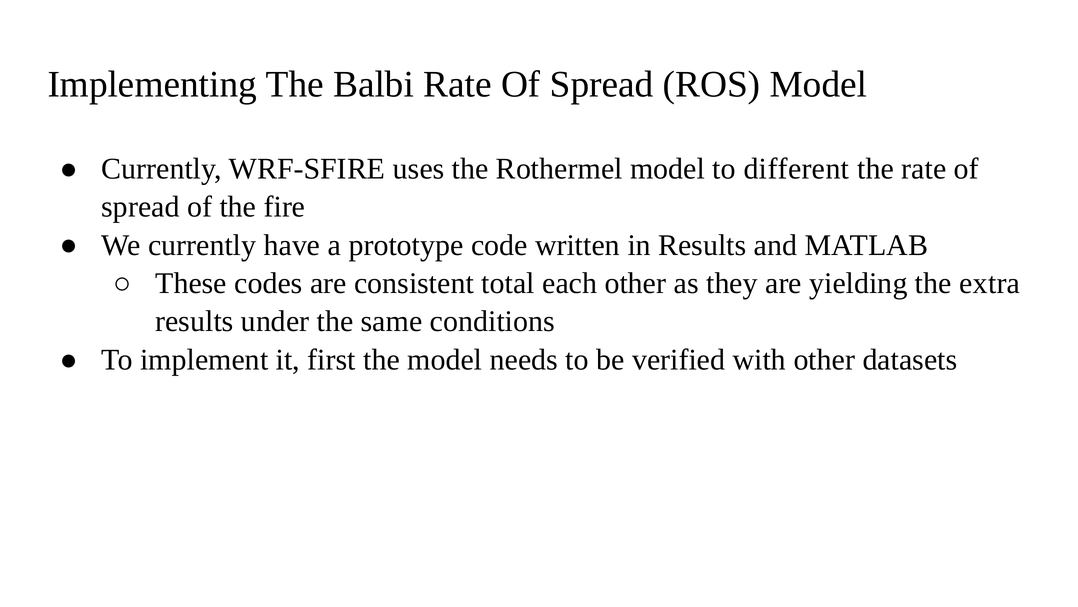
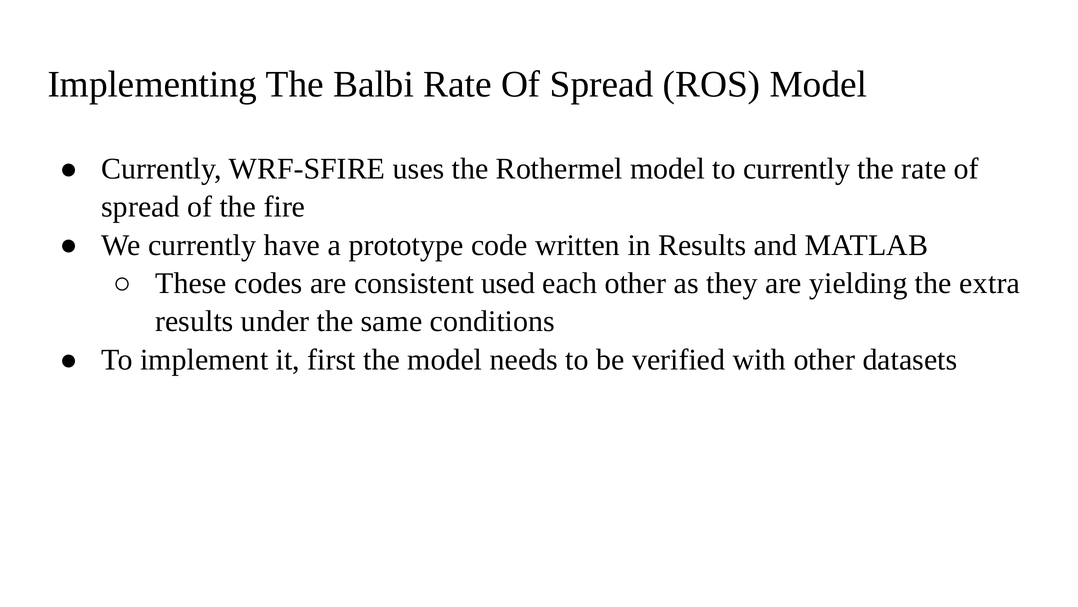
to different: different -> currently
total: total -> used
